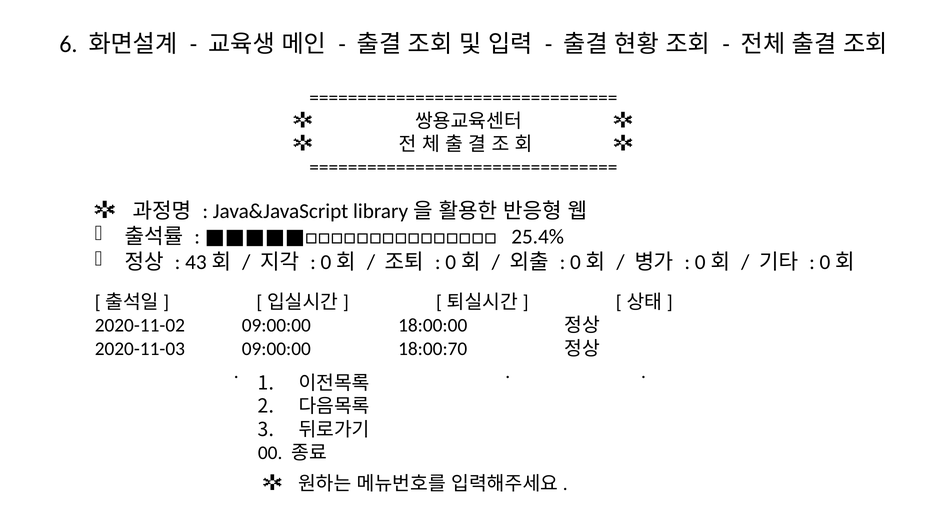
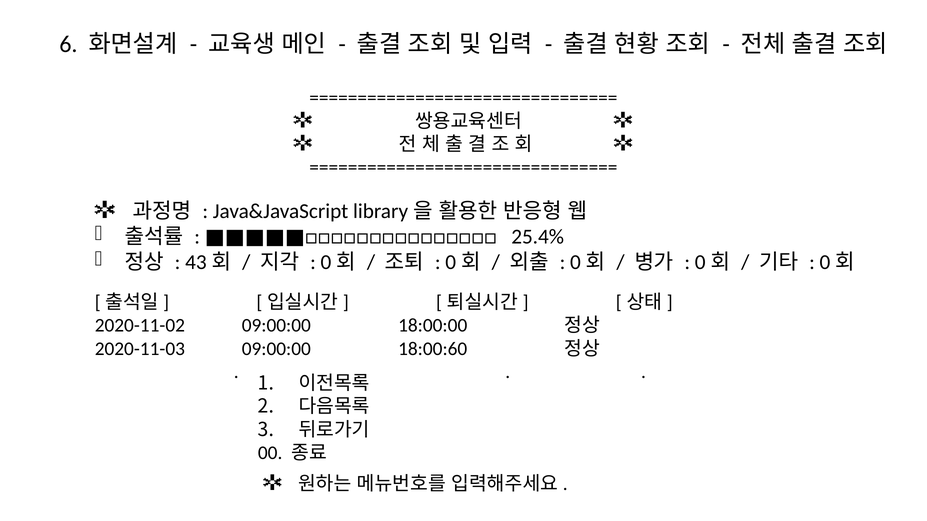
18:00:70: 18:00:70 -> 18:00:60
